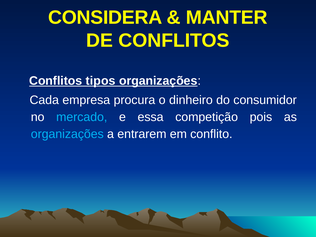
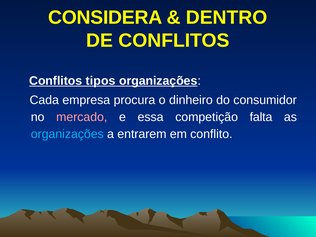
MANTER: MANTER -> DENTRO
mercado colour: light blue -> pink
pois: pois -> falta
